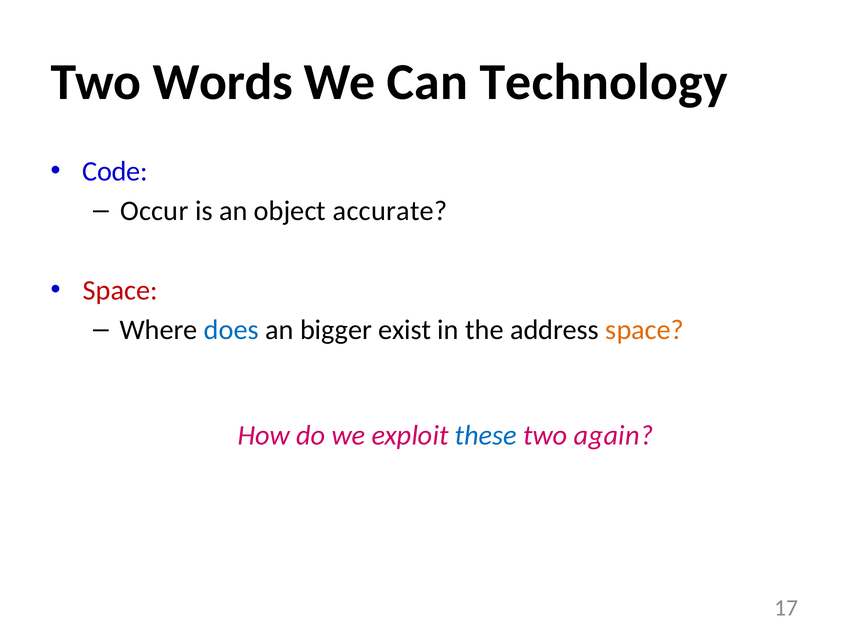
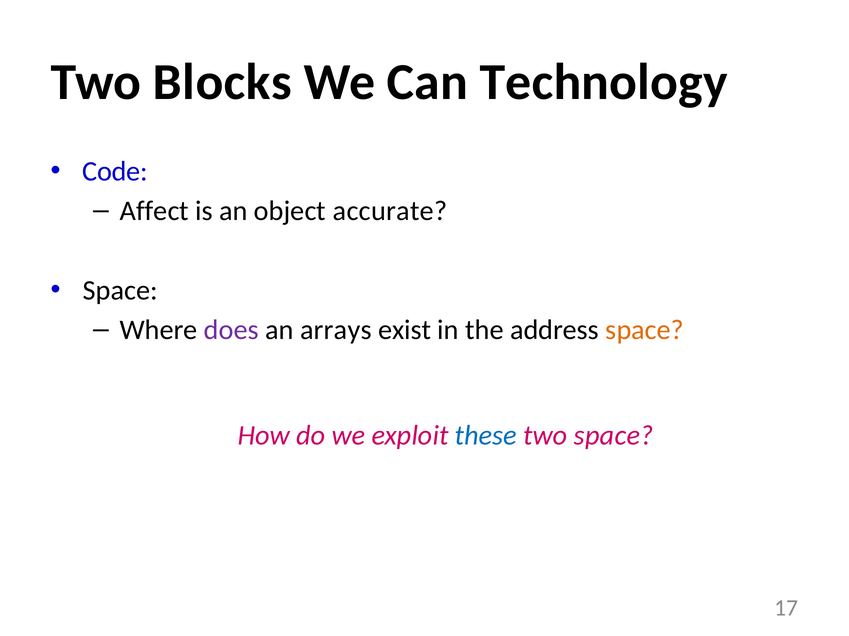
Words: Words -> Blocks
Occur: Occur -> Affect
Space at (120, 291) colour: red -> black
does colour: blue -> purple
bigger: bigger -> arrays
two again: again -> space
